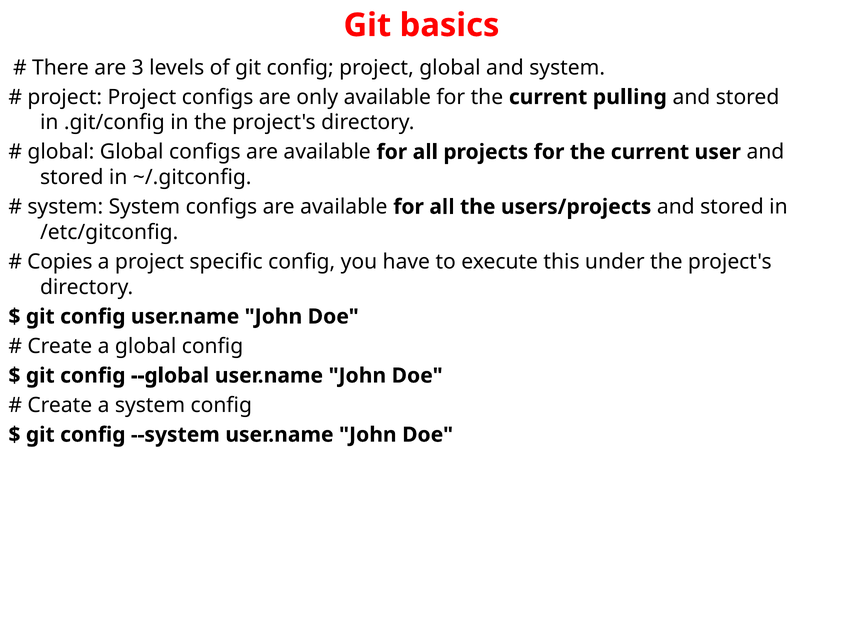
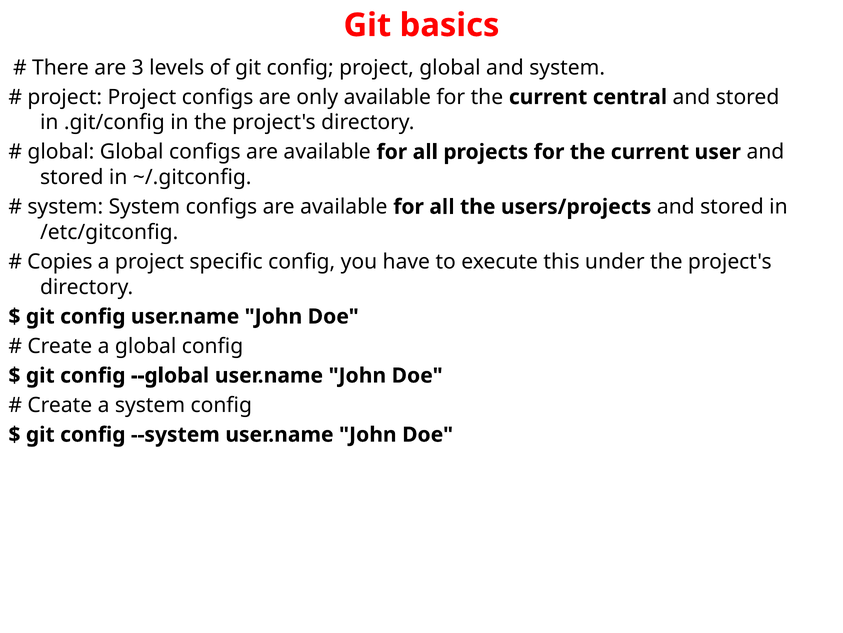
pulling: pulling -> central
